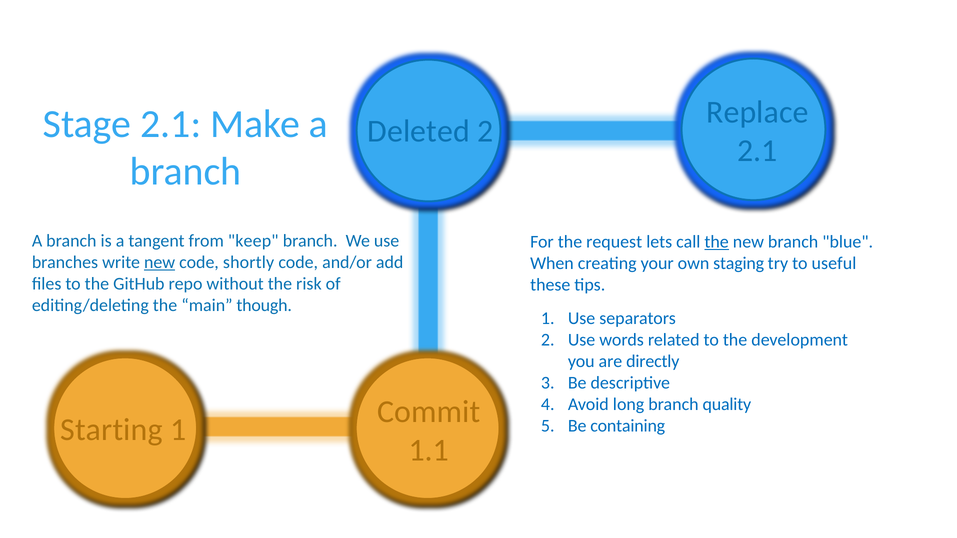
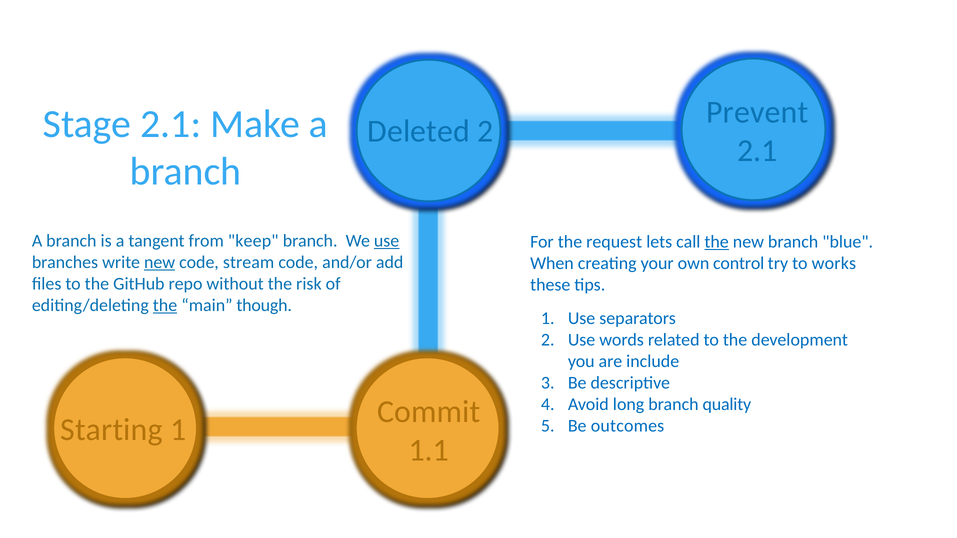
Replace: Replace -> Prevent
use at (387, 241) underline: none -> present
shortly: shortly -> stream
staging: staging -> control
useful: useful -> works
the at (165, 306) underline: none -> present
directly: directly -> include
containing: containing -> outcomes
